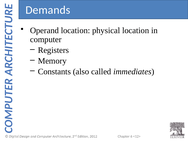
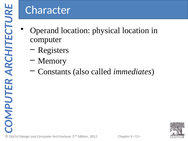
Demands: Demands -> Character
